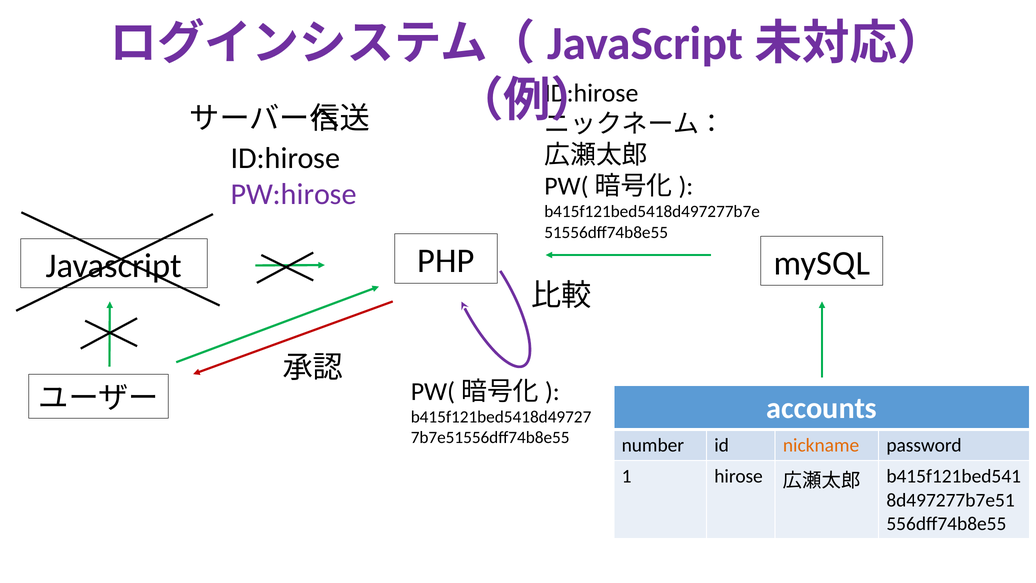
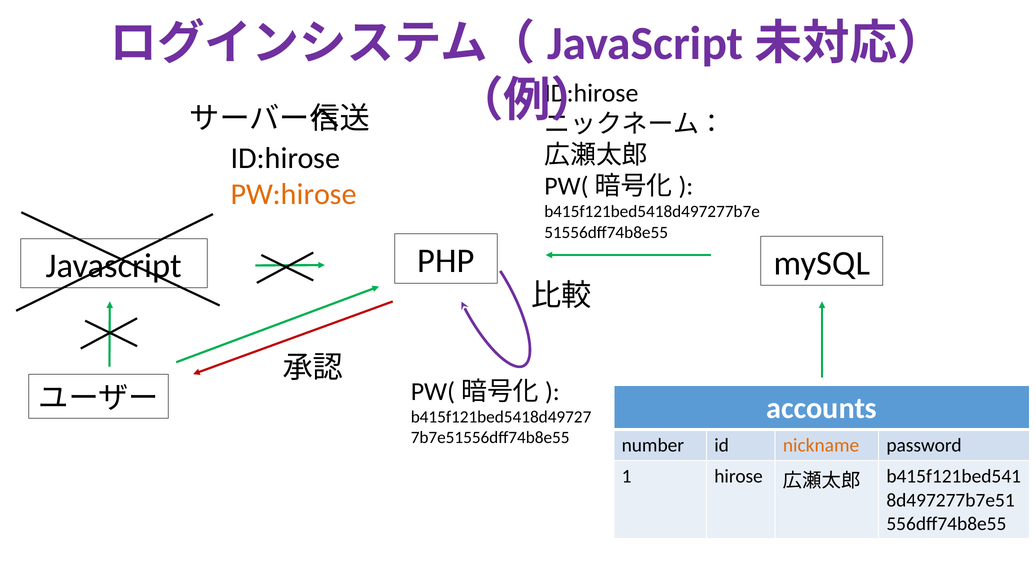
PW:hirose colour: purple -> orange
